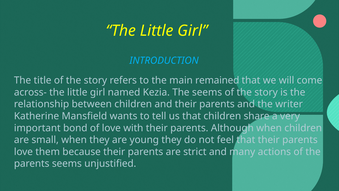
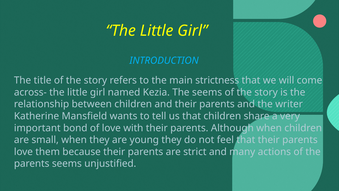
remained: remained -> strictness
